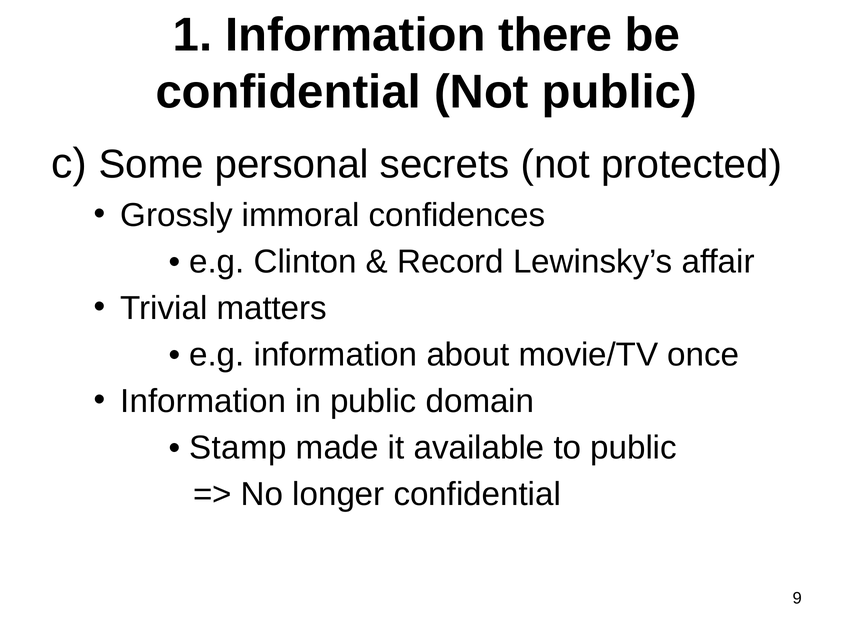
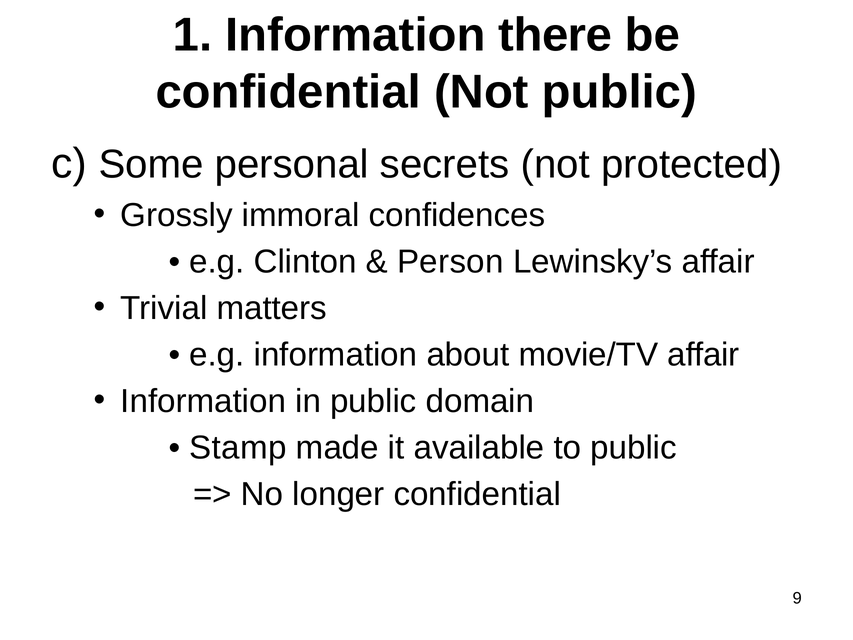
Record: Record -> Person
movie/TV once: once -> affair
